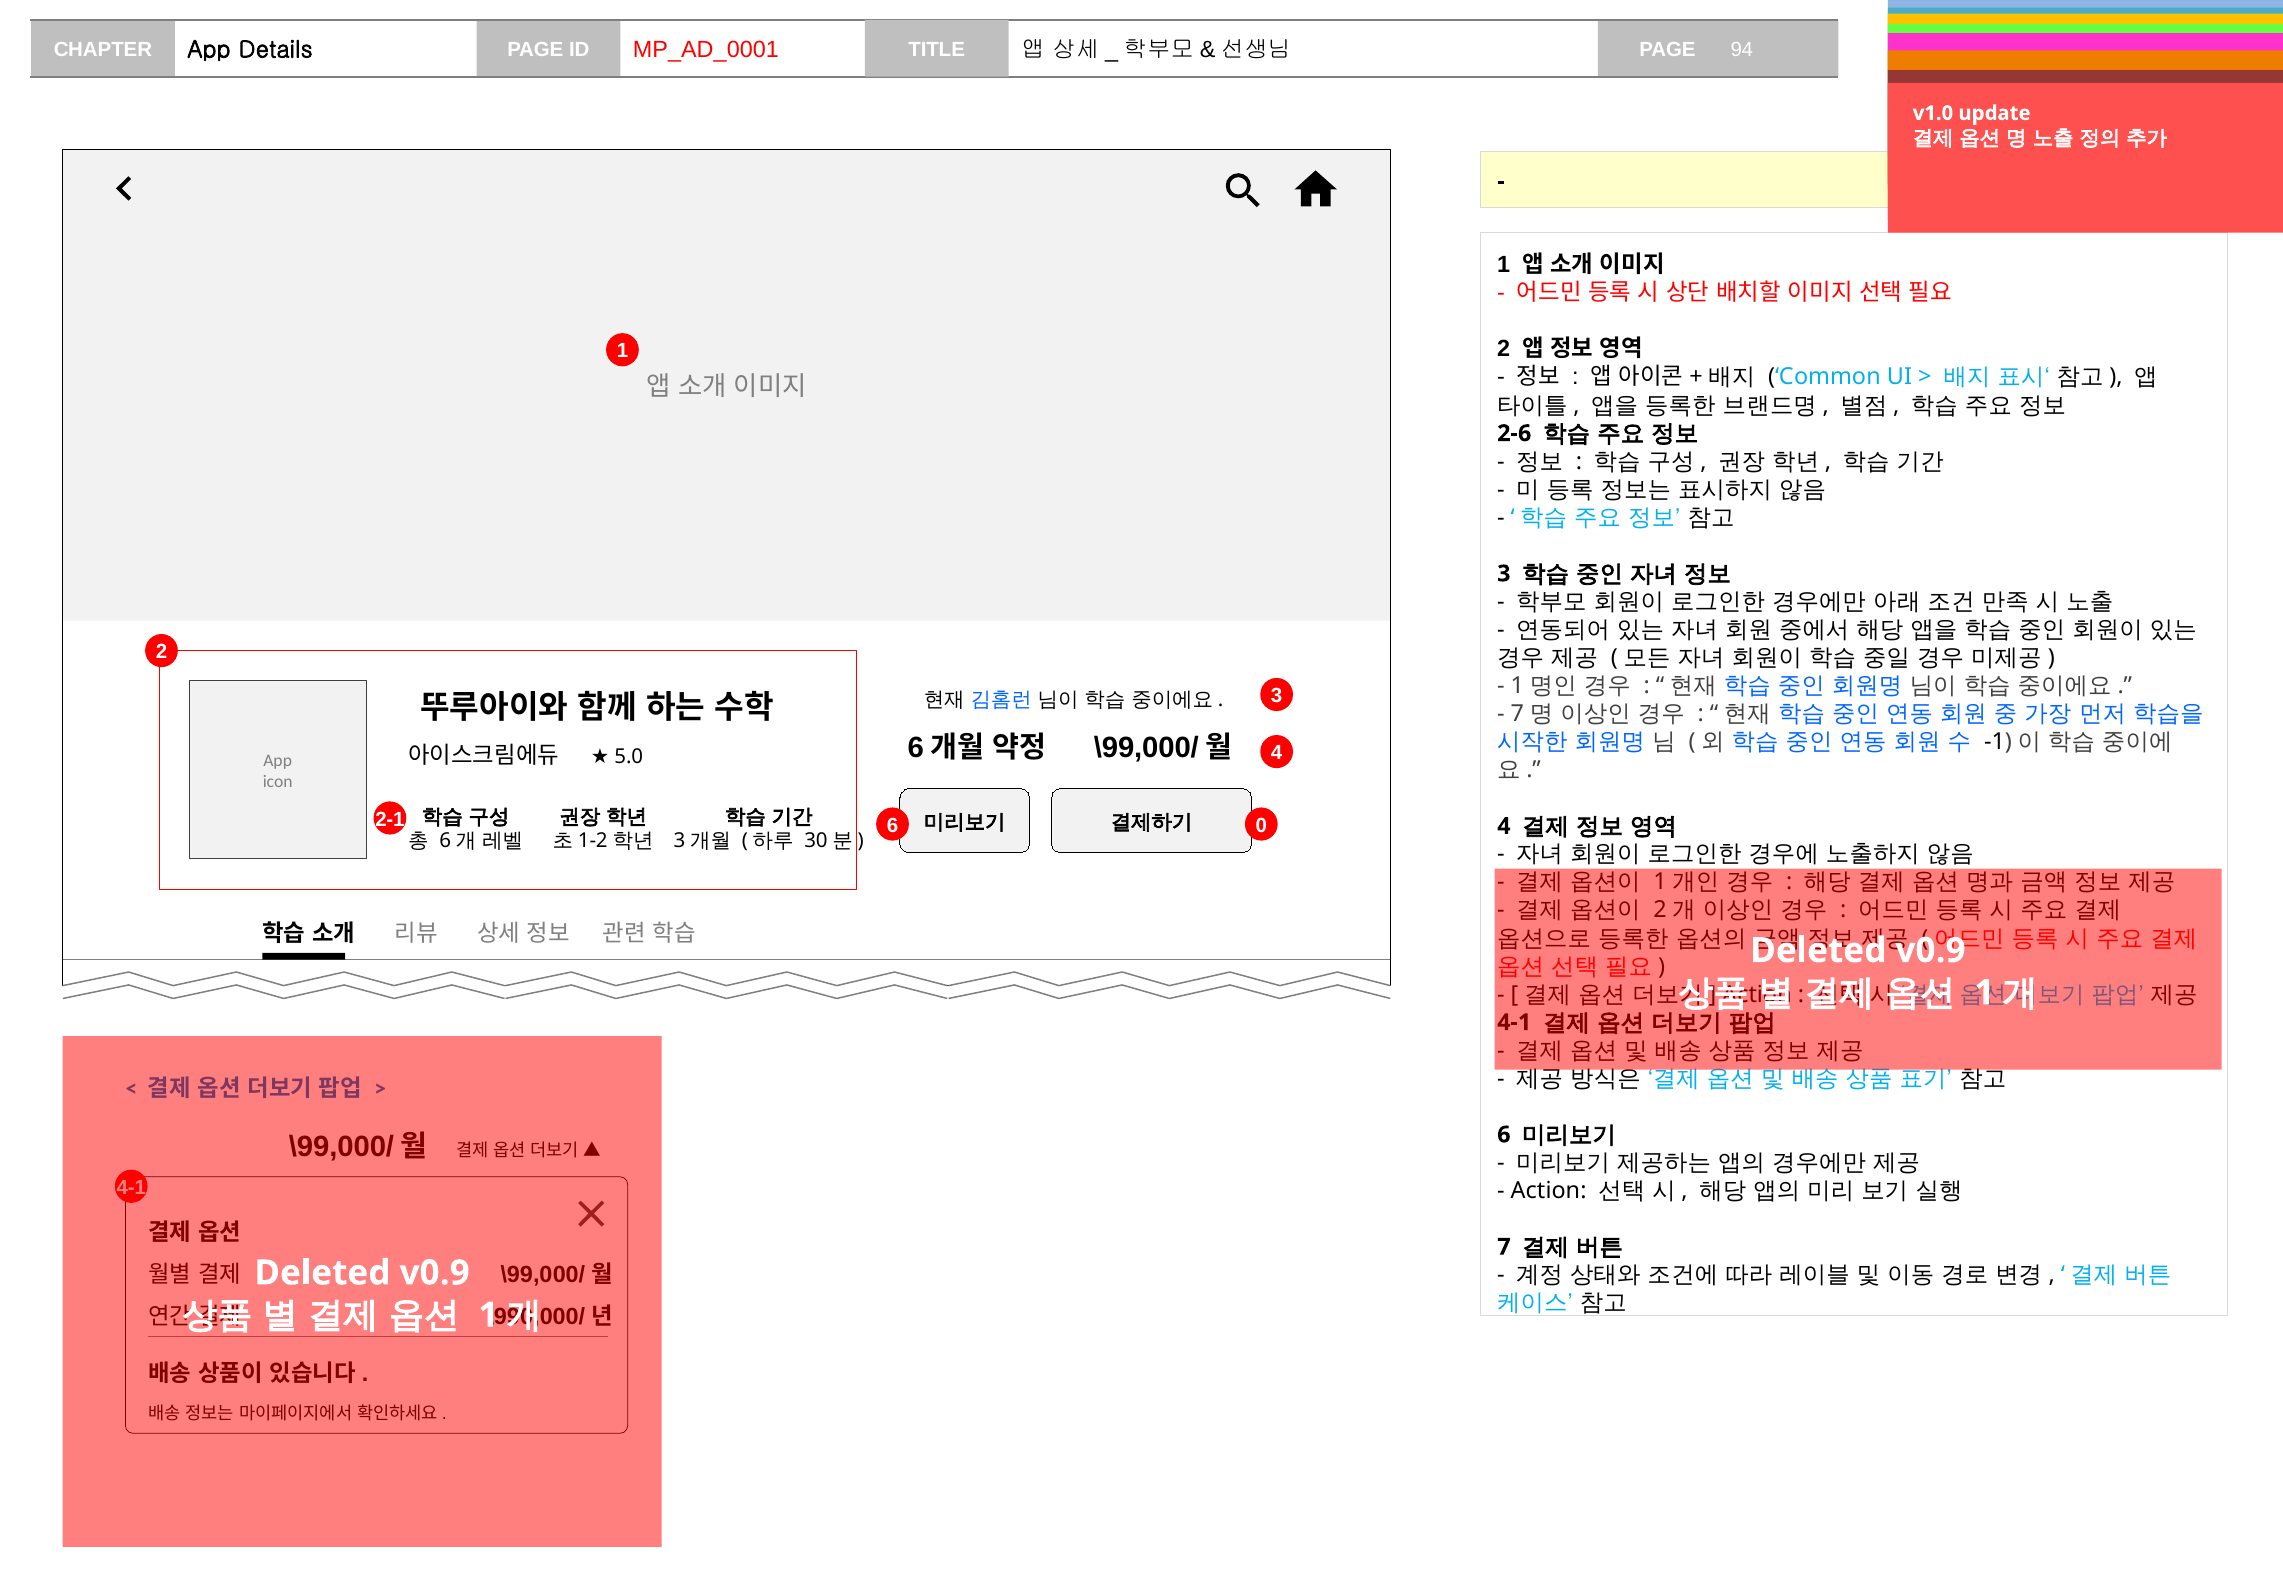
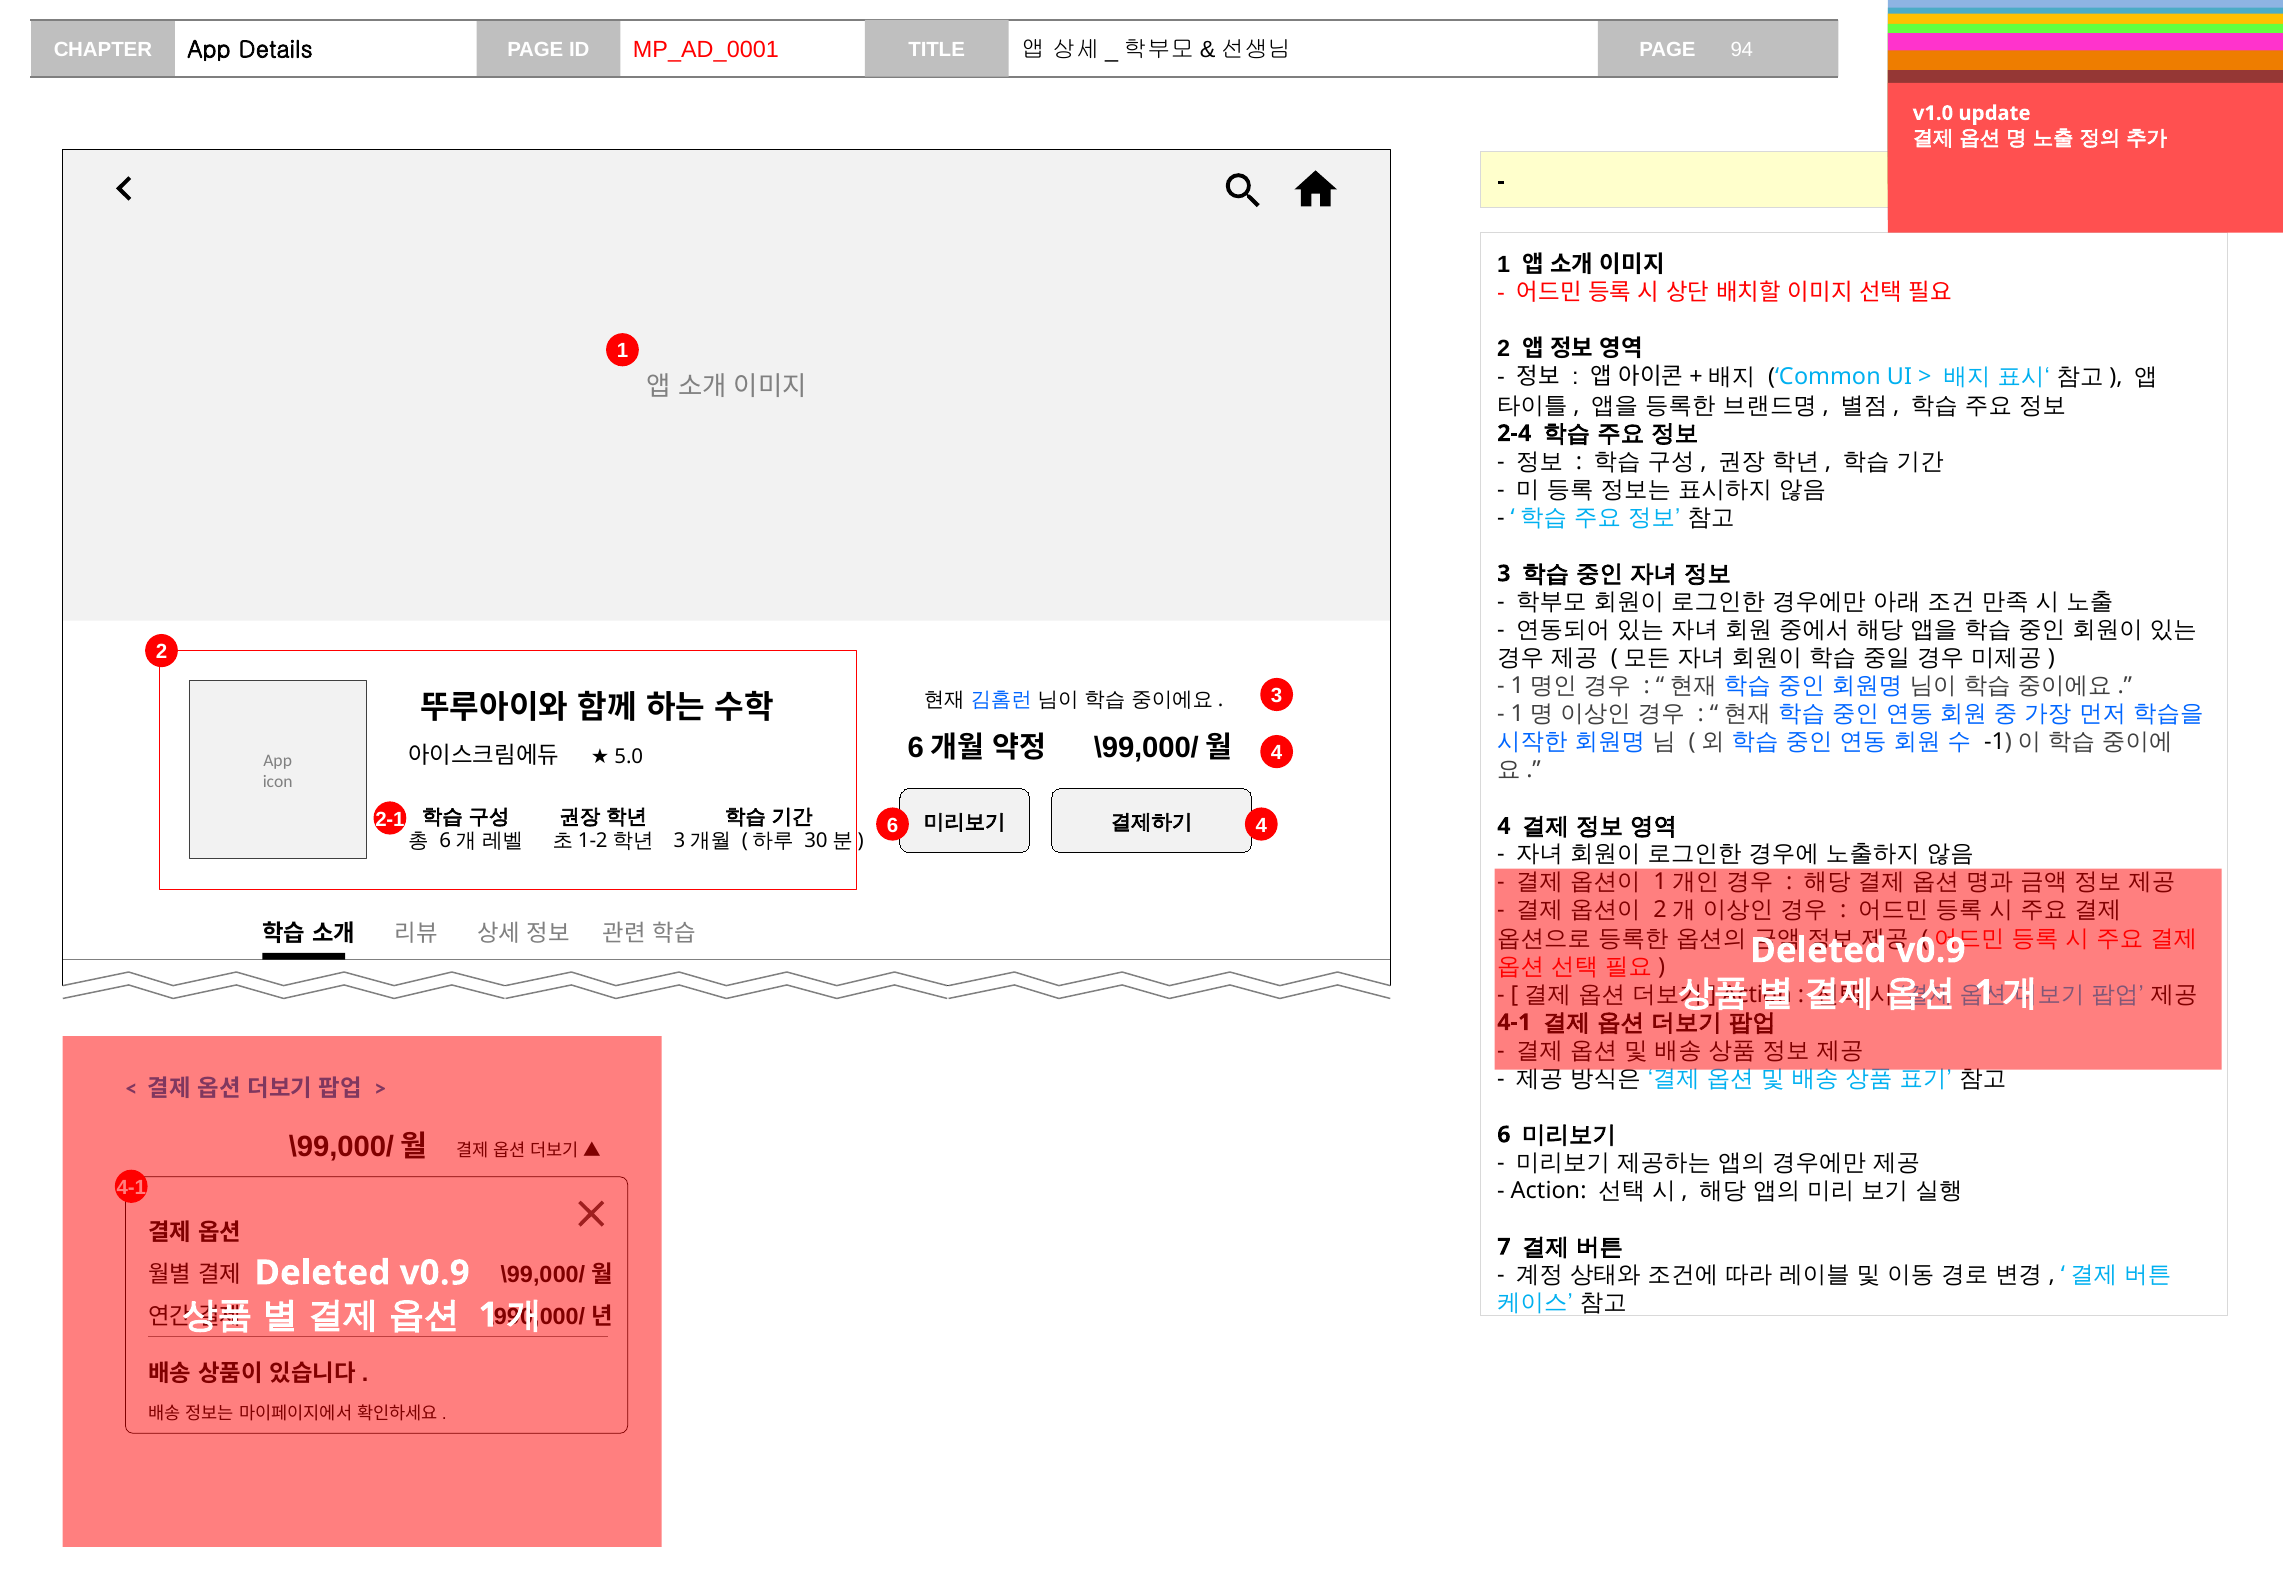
2-6: 2-6 -> 2-4
7 at (1517, 714): 7 -> 1
6 0: 0 -> 4
